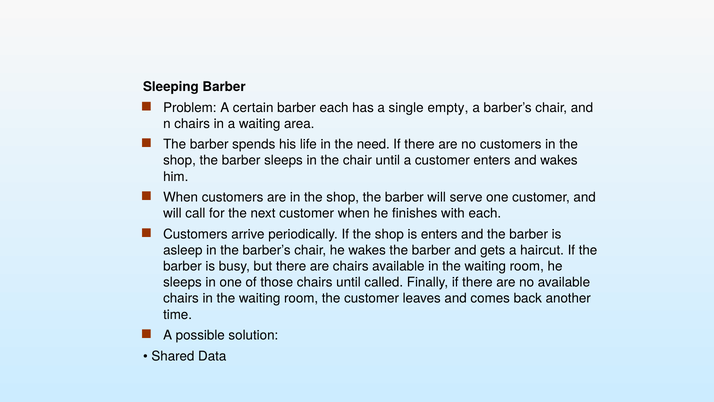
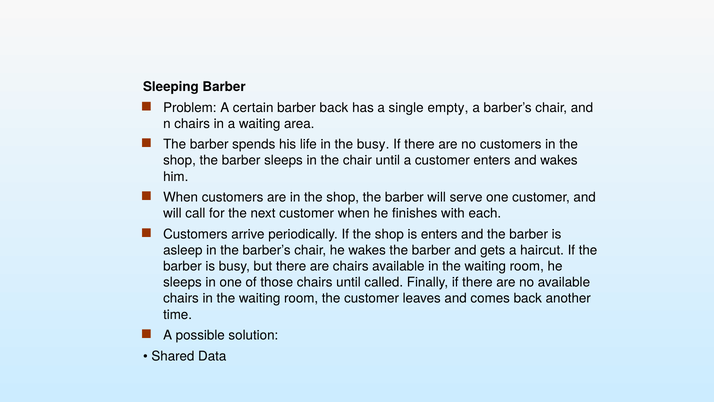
barber each: each -> back
the need: need -> busy
